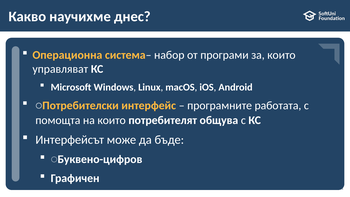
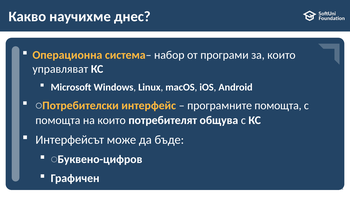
програмните работата: работата -> помощта
